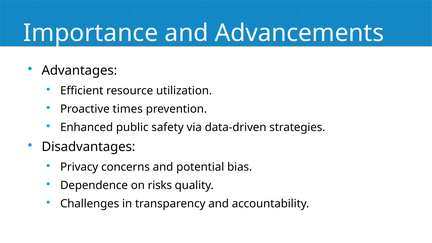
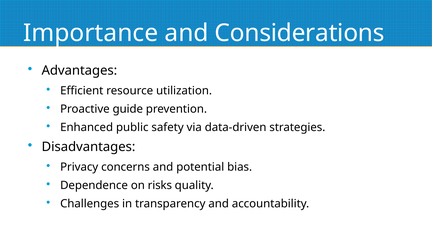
Advancements: Advancements -> Considerations
times: times -> guide
